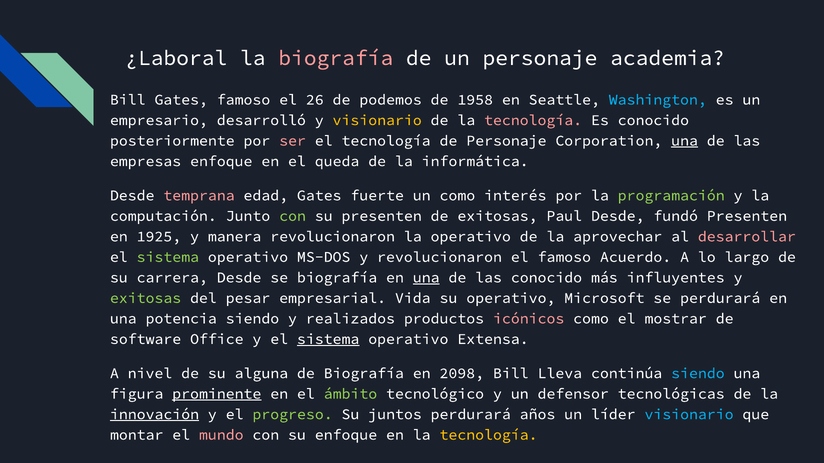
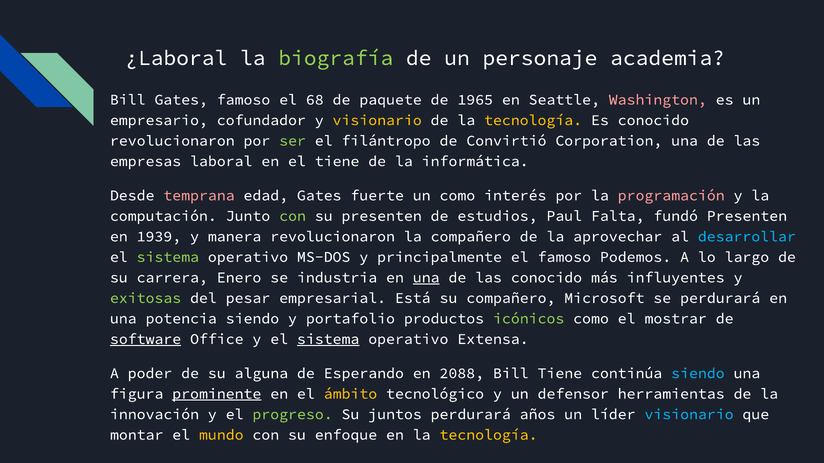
biografía at (336, 58) colour: pink -> light green
26: 26 -> 68
podemos: podemos -> paquete
1958: 1958 -> 1965
Washington colour: light blue -> pink
desarrolló: desarrolló -> cofundador
tecnología at (533, 120) colour: pink -> yellow
posteriormente at (172, 141): posteriormente -> revolucionaron
ser colour: pink -> light green
el tecnología: tecnología -> filántropo
de Personaje: Personaje -> Convirtió
una at (685, 141) underline: present -> none
empresas enfoque: enfoque -> laboral
el queda: queda -> tiene
programación colour: light green -> pink
de exitosas: exitosas -> estudios
Paul Desde: Desde -> Falta
1925: 1925 -> 1939
la operativo: operativo -> compañero
desarrollar colour: pink -> light blue
y revolucionaron: revolucionaron -> principalmente
Acuerdo: Acuerdo -> Podemos
carrera Desde: Desde -> Enero
se biografía: biografía -> industria
Vida: Vida -> Está
su operativo: operativo -> compañero
realizados: realizados -> portafolio
icónicos colour: pink -> light green
software underline: none -> present
nivel: nivel -> poder
de Biografía: Biografía -> Esperando
2098: 2098 -> 2088
Bill Lleva: Lleva -> Tiene
ámbito colour: light green -> yellow
tecnológicas: tecnológicas -> herramientas
innovación underline: present -> none
mundo colour: pink -> yellow
